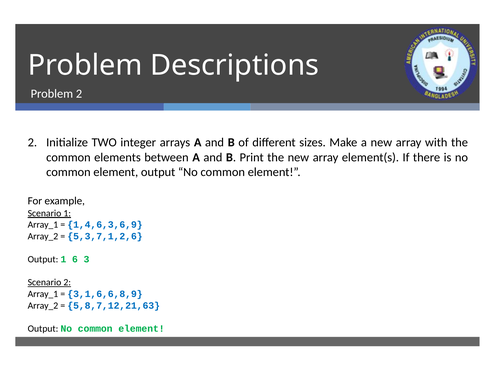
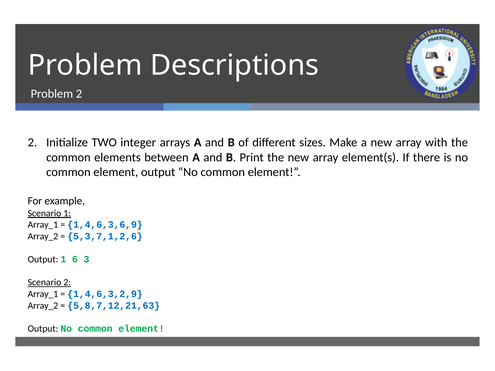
3,1,6,6,8,9: 3,1,6,6,8,9 -> 1,4,6,3,2,9
